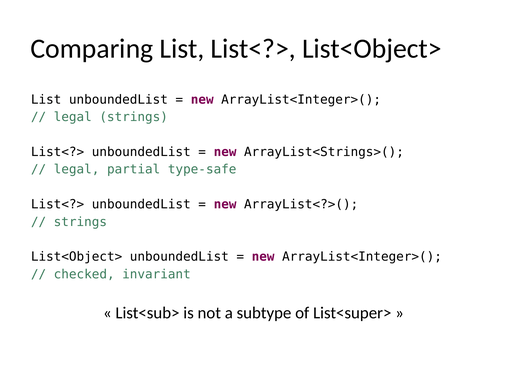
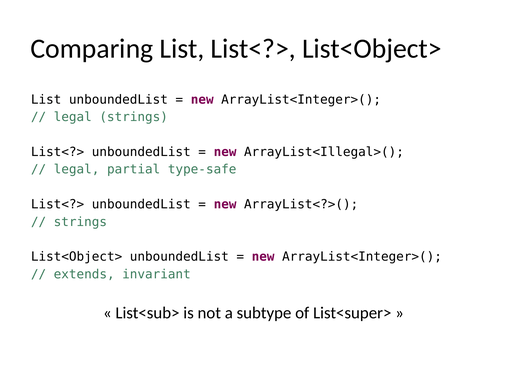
ArrayList<Strings>(: ArrayList<Strings>( -> ArrayList<Illegal>(
checked: checked -> extends
